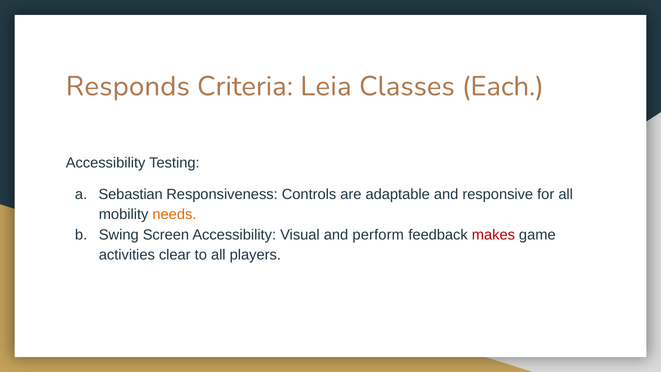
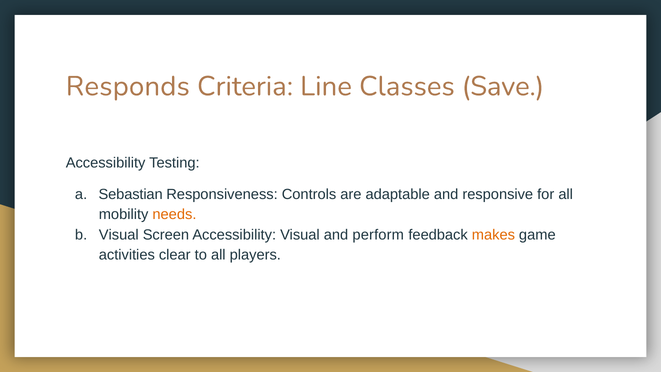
Leia: Leia -> Line
Each: Each -> Save
Swing at (119, 235): Swing -> Visual
makes colour: red -> orange
